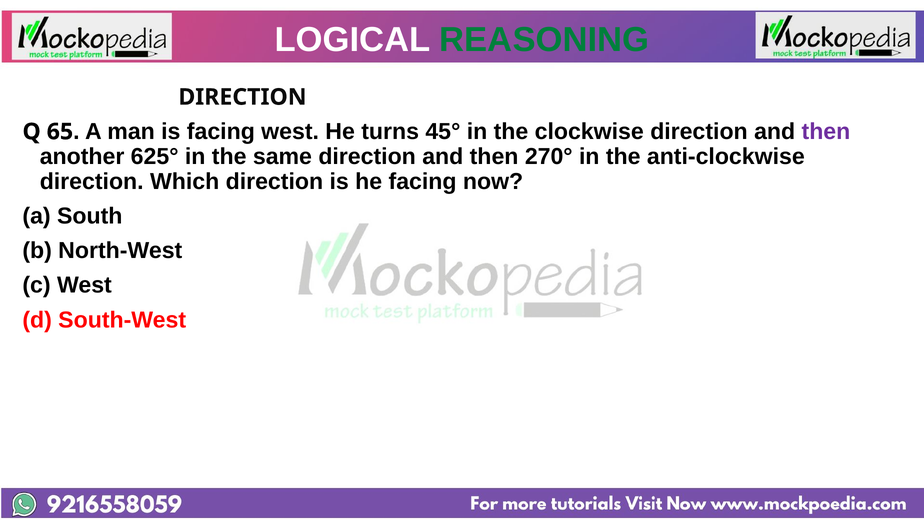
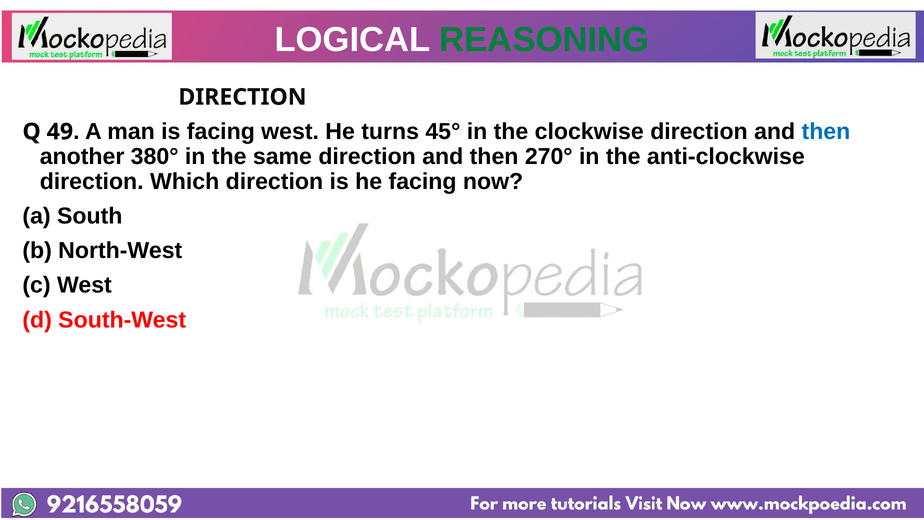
65: 65 -> 49
then at (826, 132) colour: purple -> blue
625°: 625° -> 380°
